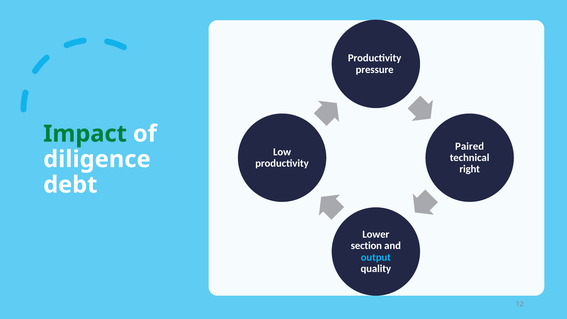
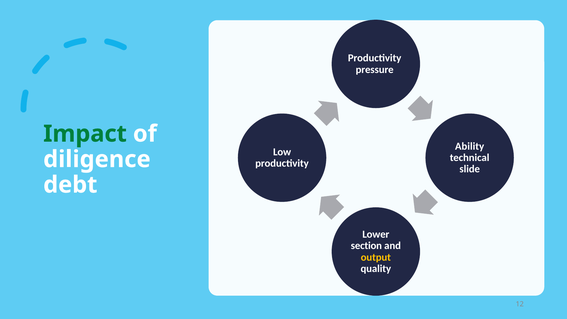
Paired: Paired -> Ability
right: right -> slide
output colour: light blue -> yellow
